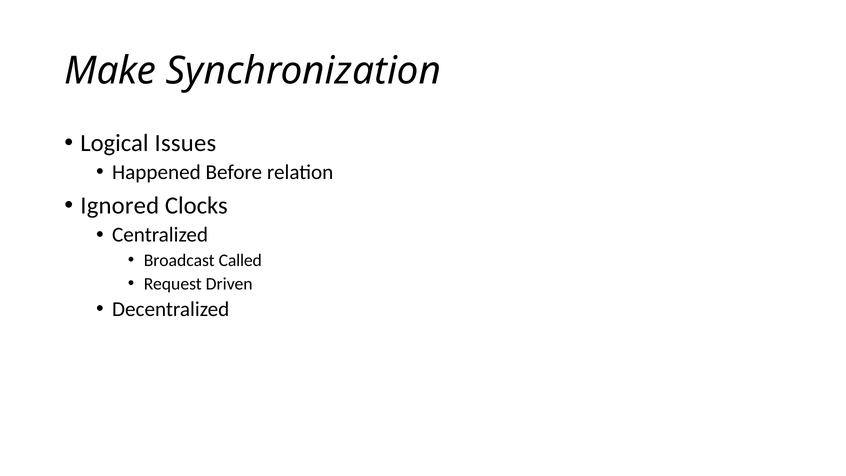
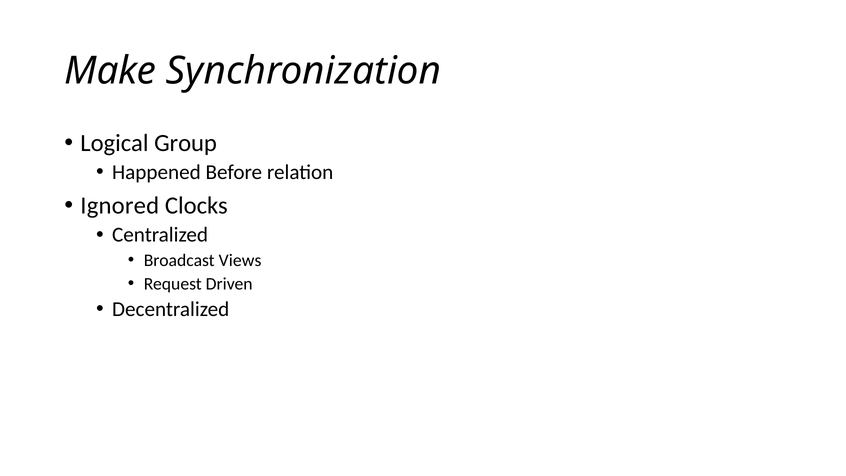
Issues: Issues -> Group
Called: Called -> Views
